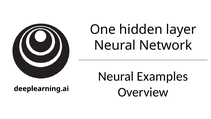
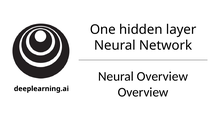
Neural Examples: Examples -> Overview
